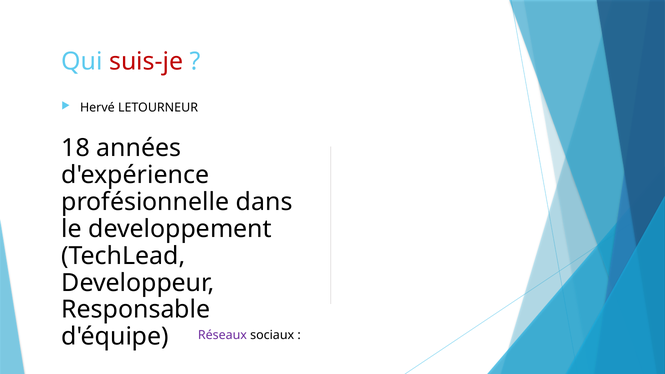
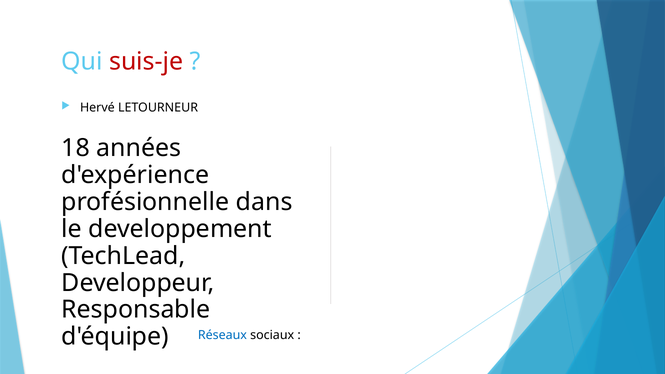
Réseaux colour: purple -> blue
